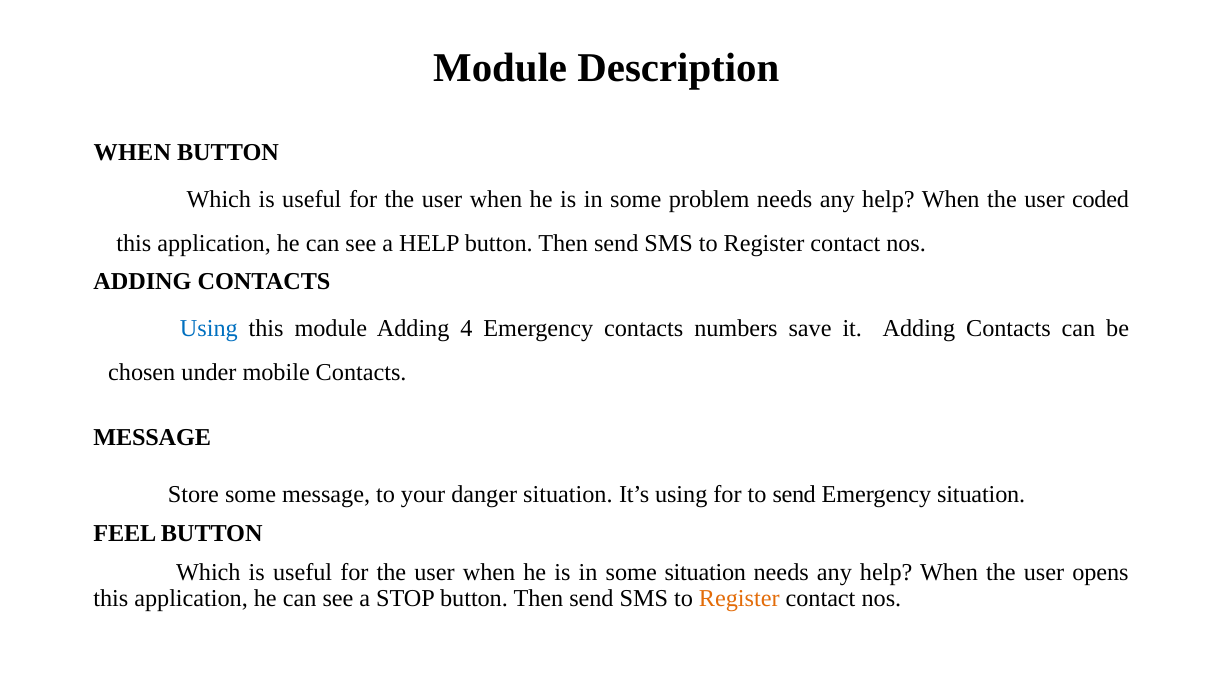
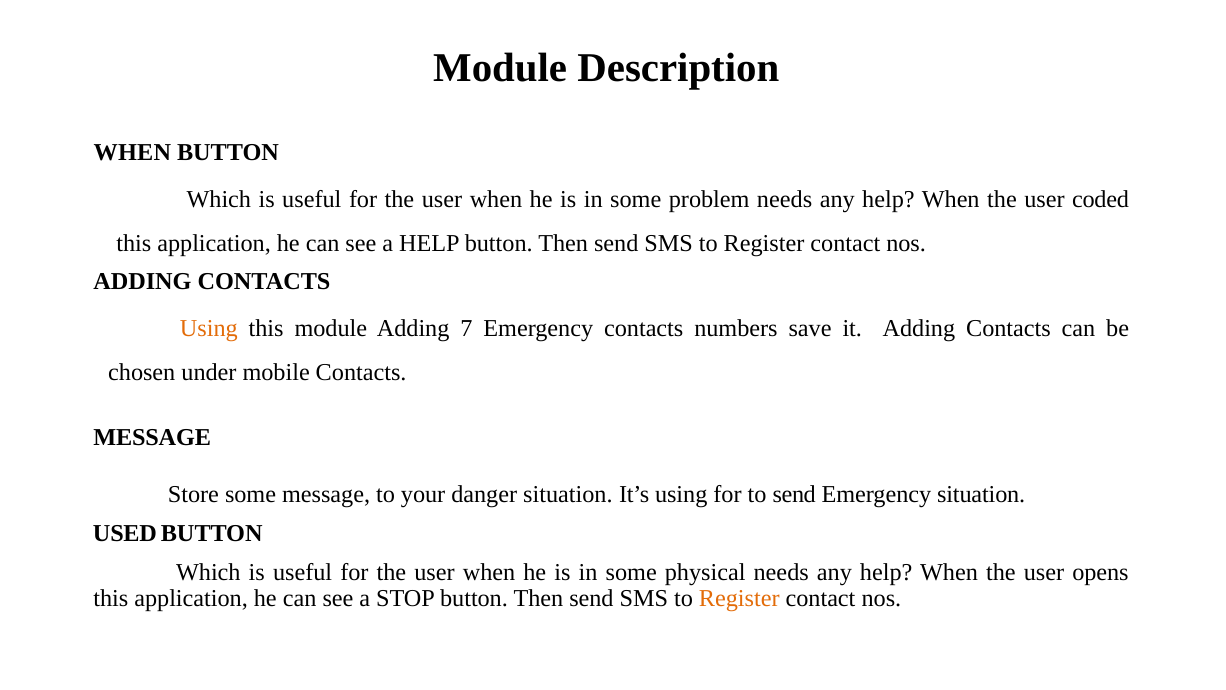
Using at (209, 329) colour: blue -> orange
4: 4 -> 7
FEEL: FEEL -> USED
some situation: situation -> physical
